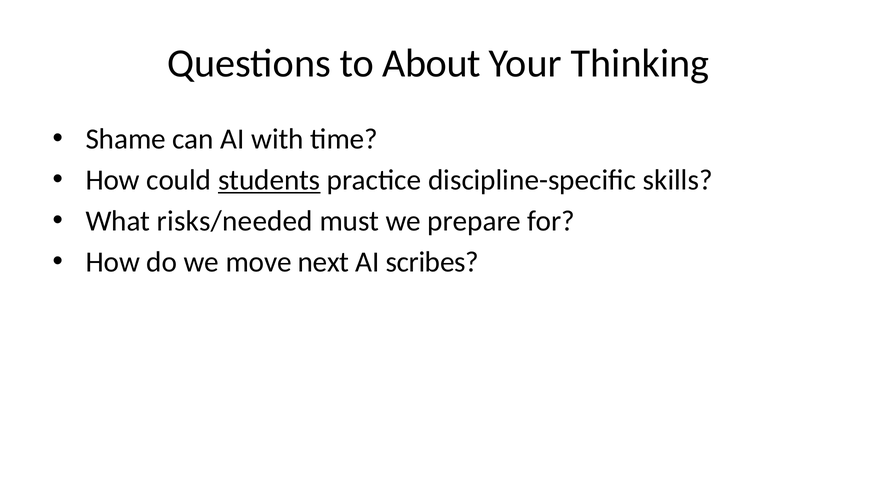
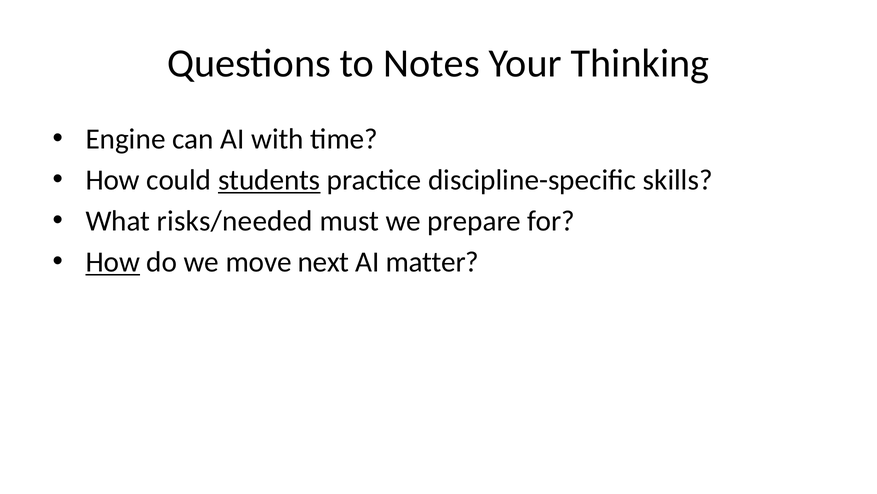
About: About -> Notes
Shame: Shame -> Engine
How at (113, 262) underline: none -> present
scribes: scribes -> matter
